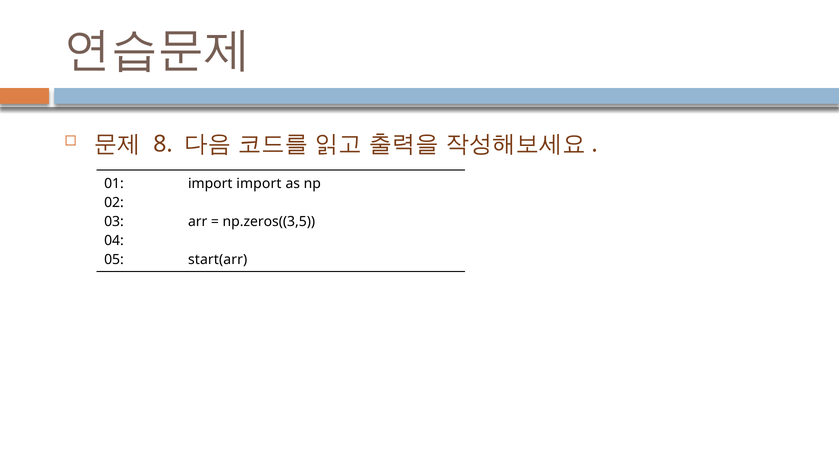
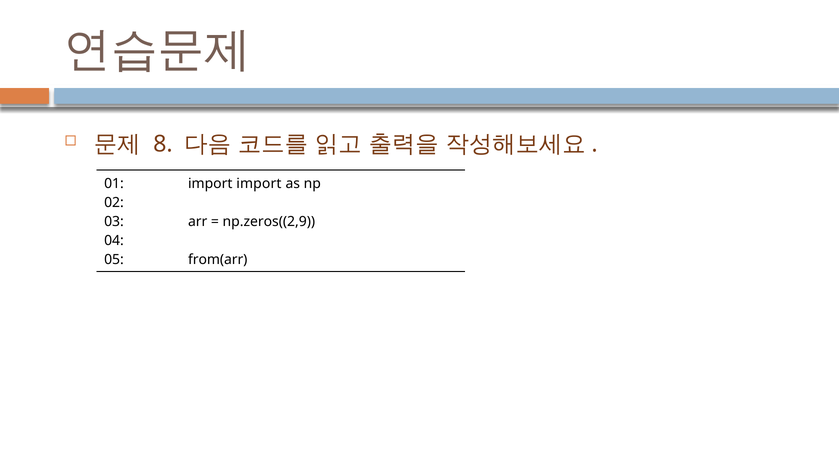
np.zeros((3,5: np.zeros((3,5 -> np.zeros((2,9
start(arr: start(arr -> from(arr
